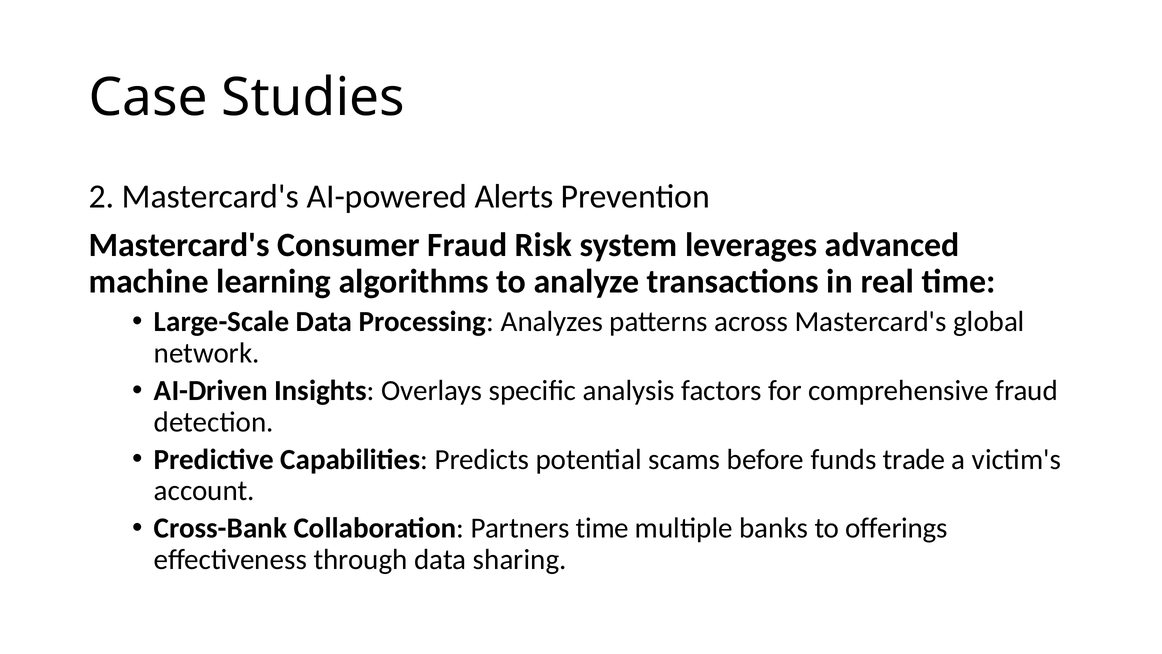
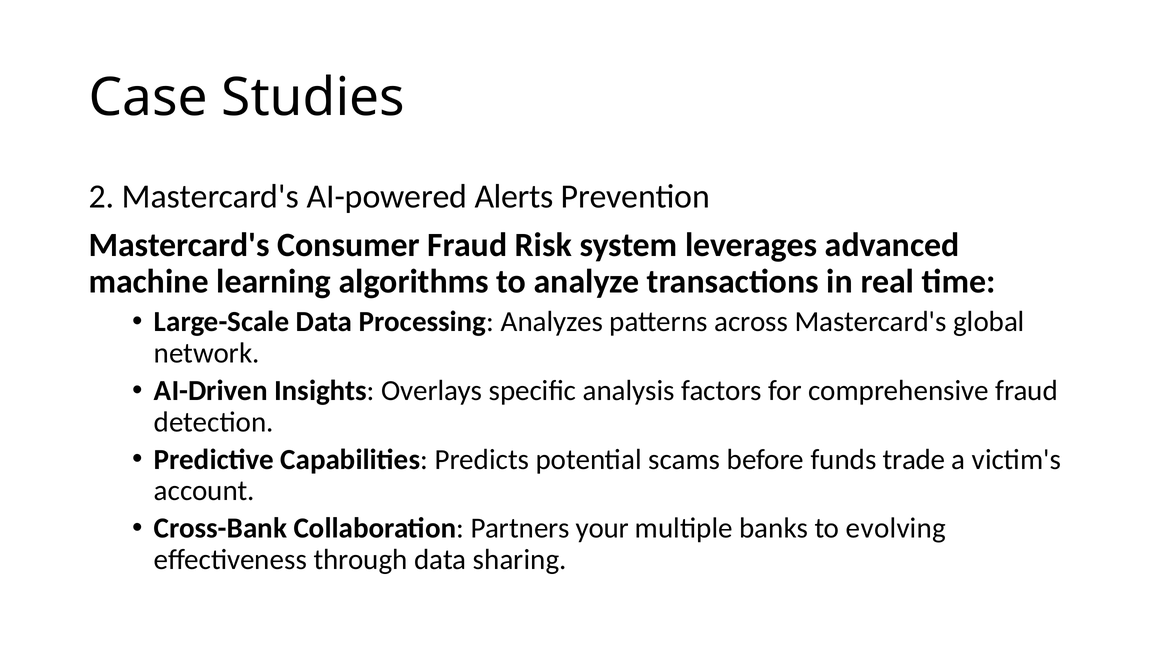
Partners time: time -> your
offerings: offerings -> evolving
